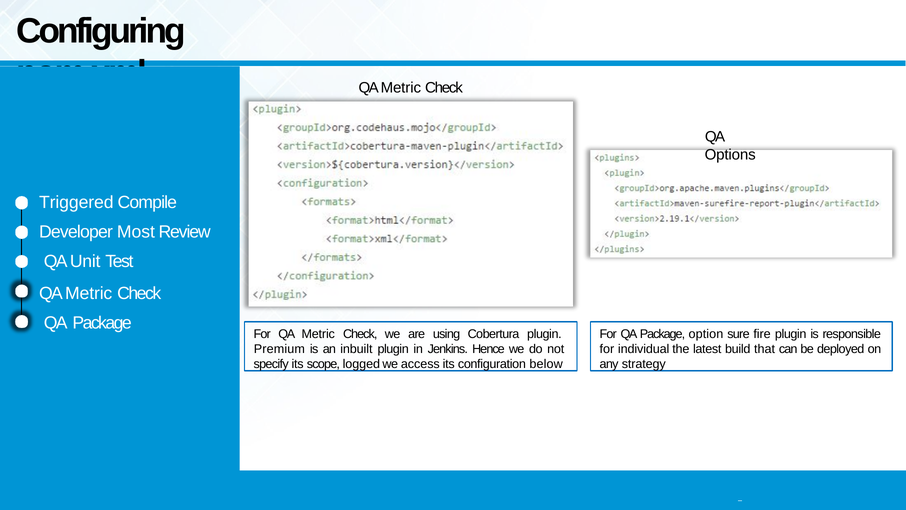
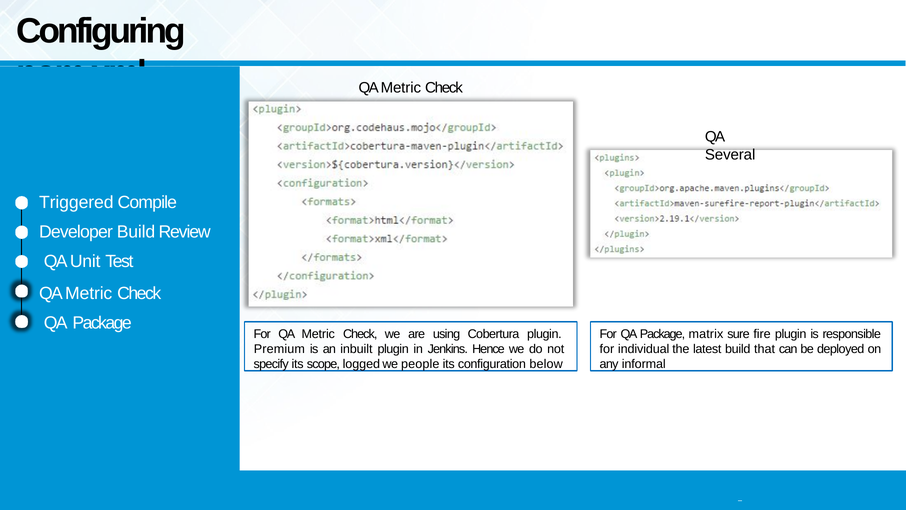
Options: Options -> Several
Developer Most: Most -> Build
option: option -> matrix
access: access -> people
strategy: strategy -> informal
